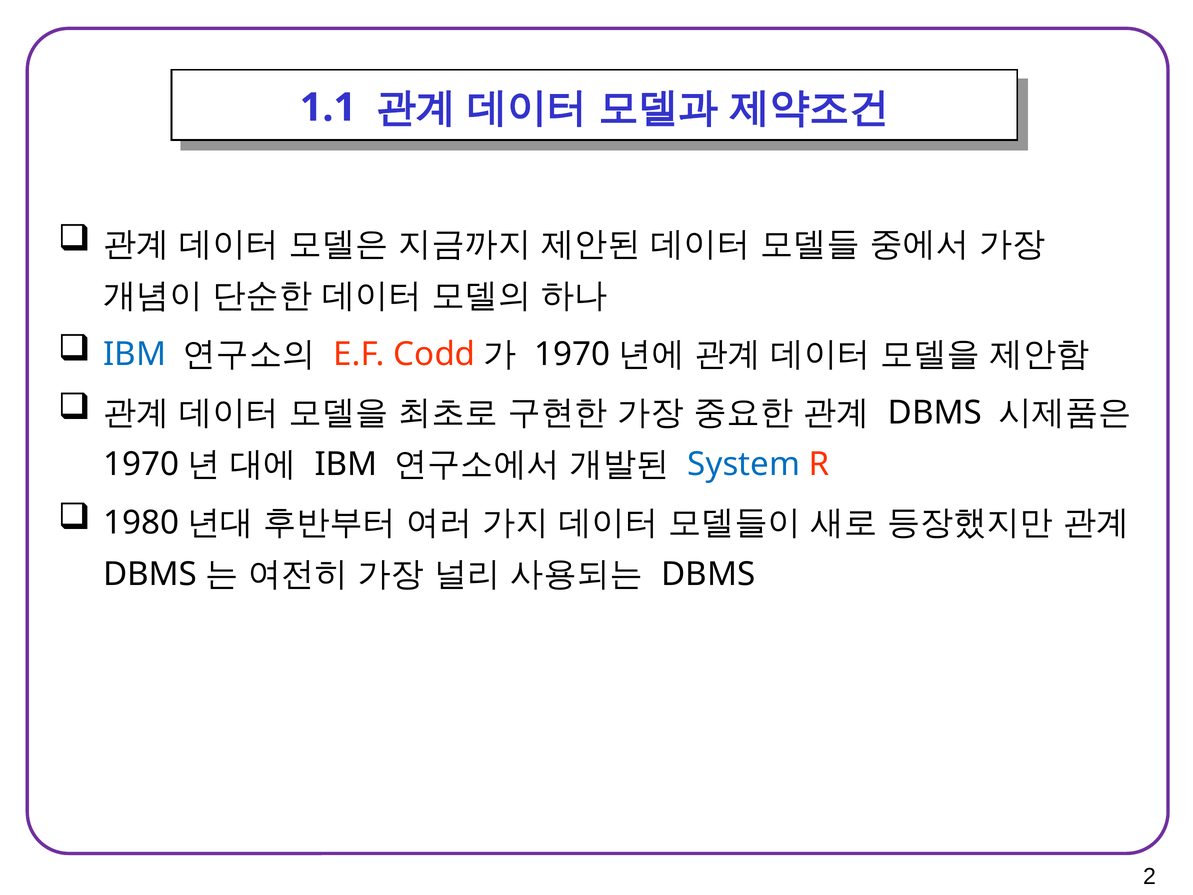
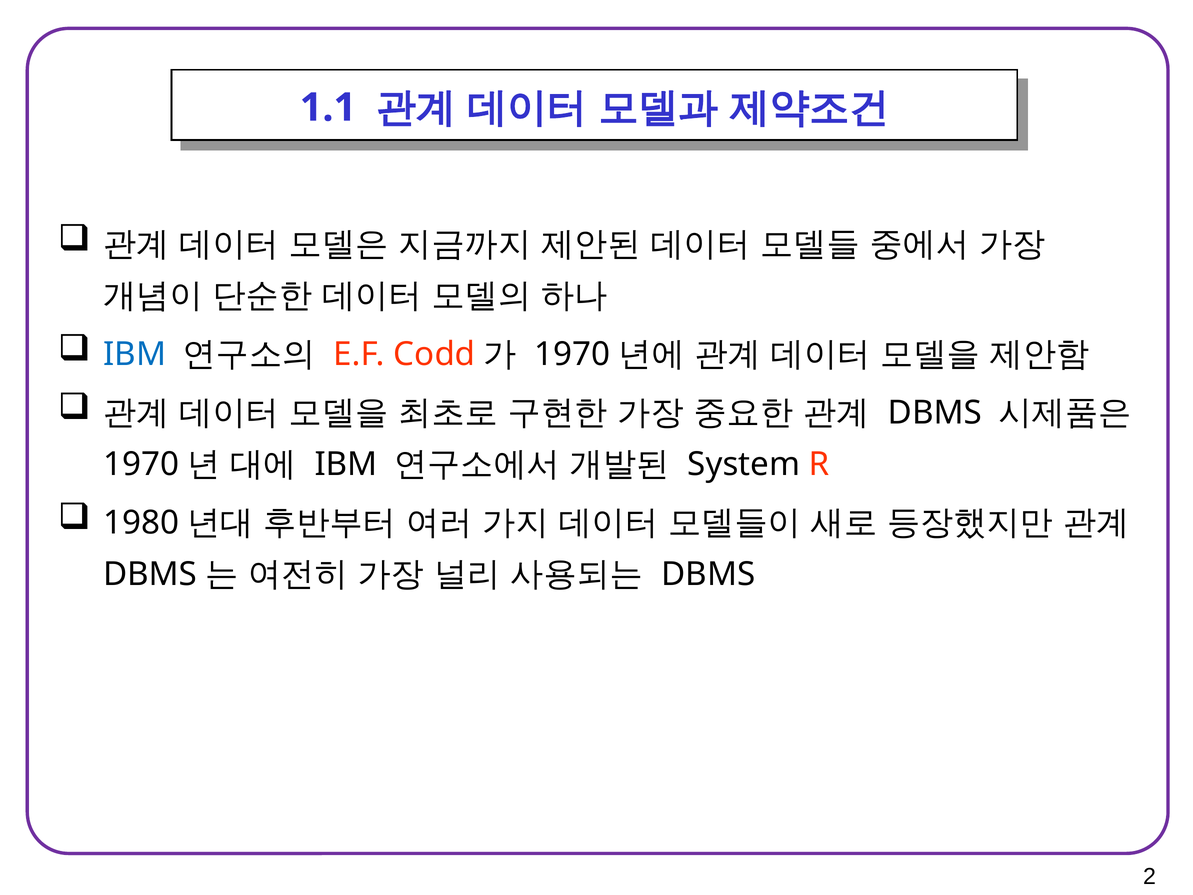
System colour: blue -> black
